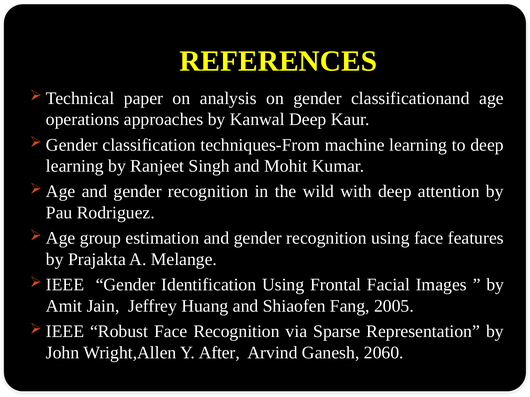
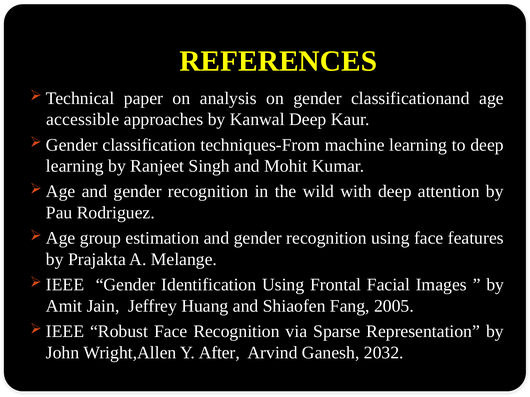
operations: operations -> accessible
2060: 2060 -> 2032
